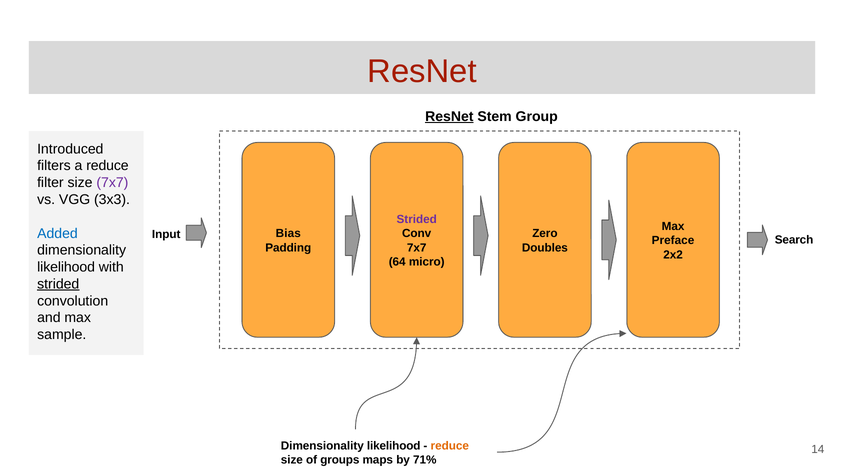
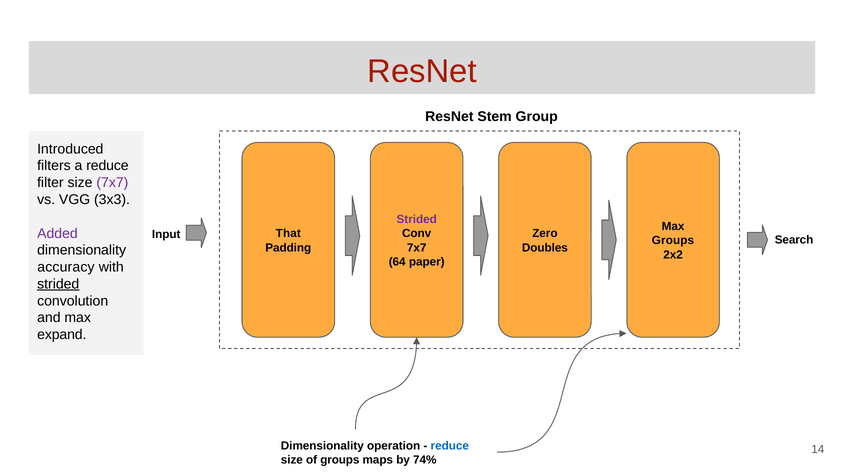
ResNet at (449, 116) underline: present -> none
Added colour: blue -> purple
Bias: Bias -> That
Preface at (673, 240): Preface -> Groups
micro: micro -> paper
likelihood at (66, 267): likelihood -> accuracy
sample: sample -> expand
likelihood at (394, 445): likelihood -> operation
reduce at (450, 445) colour: orange -> blue
71%: 71% -> 74%
